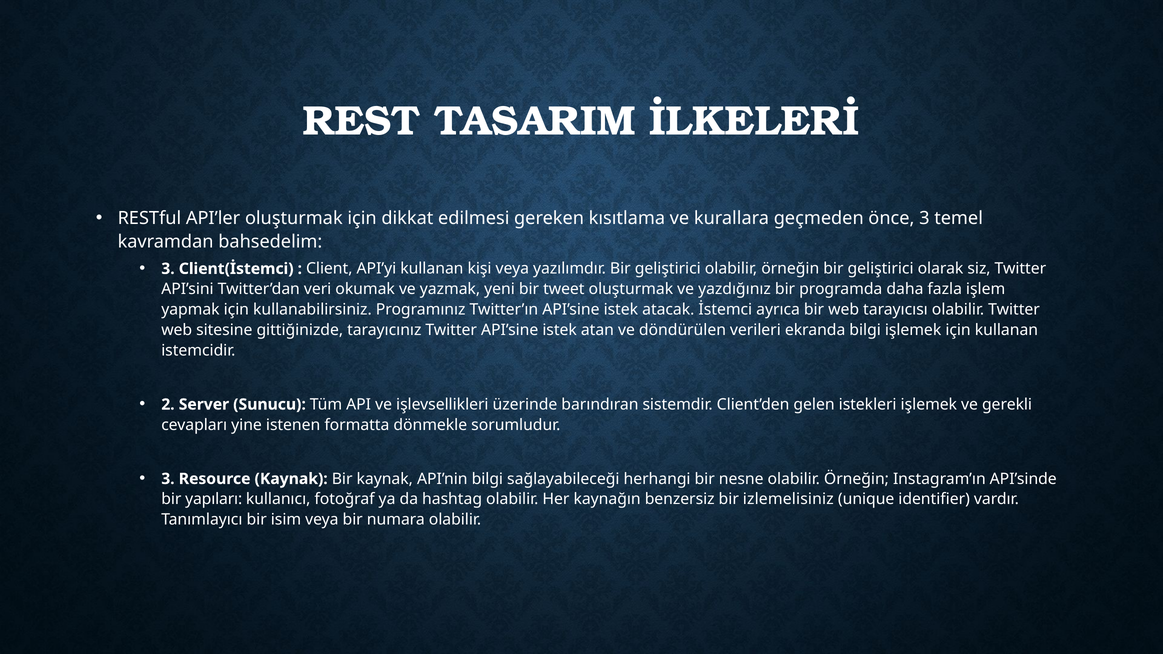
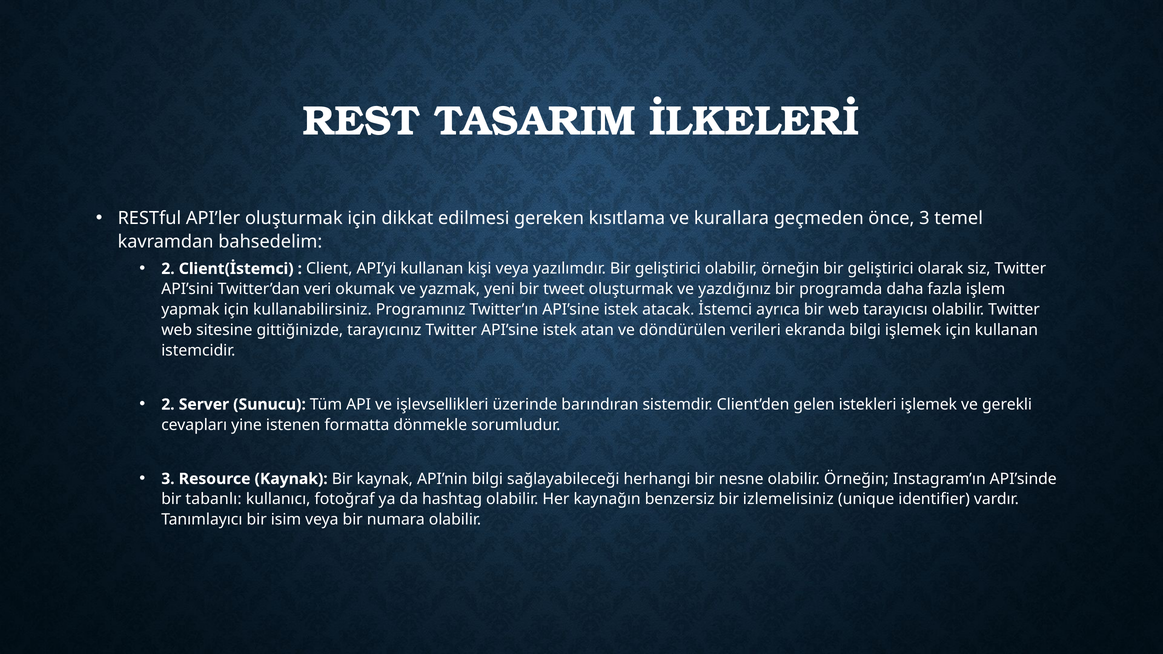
3 at (168, 269): 3 -> 2
yapıları: yapıları -> tabanlı
